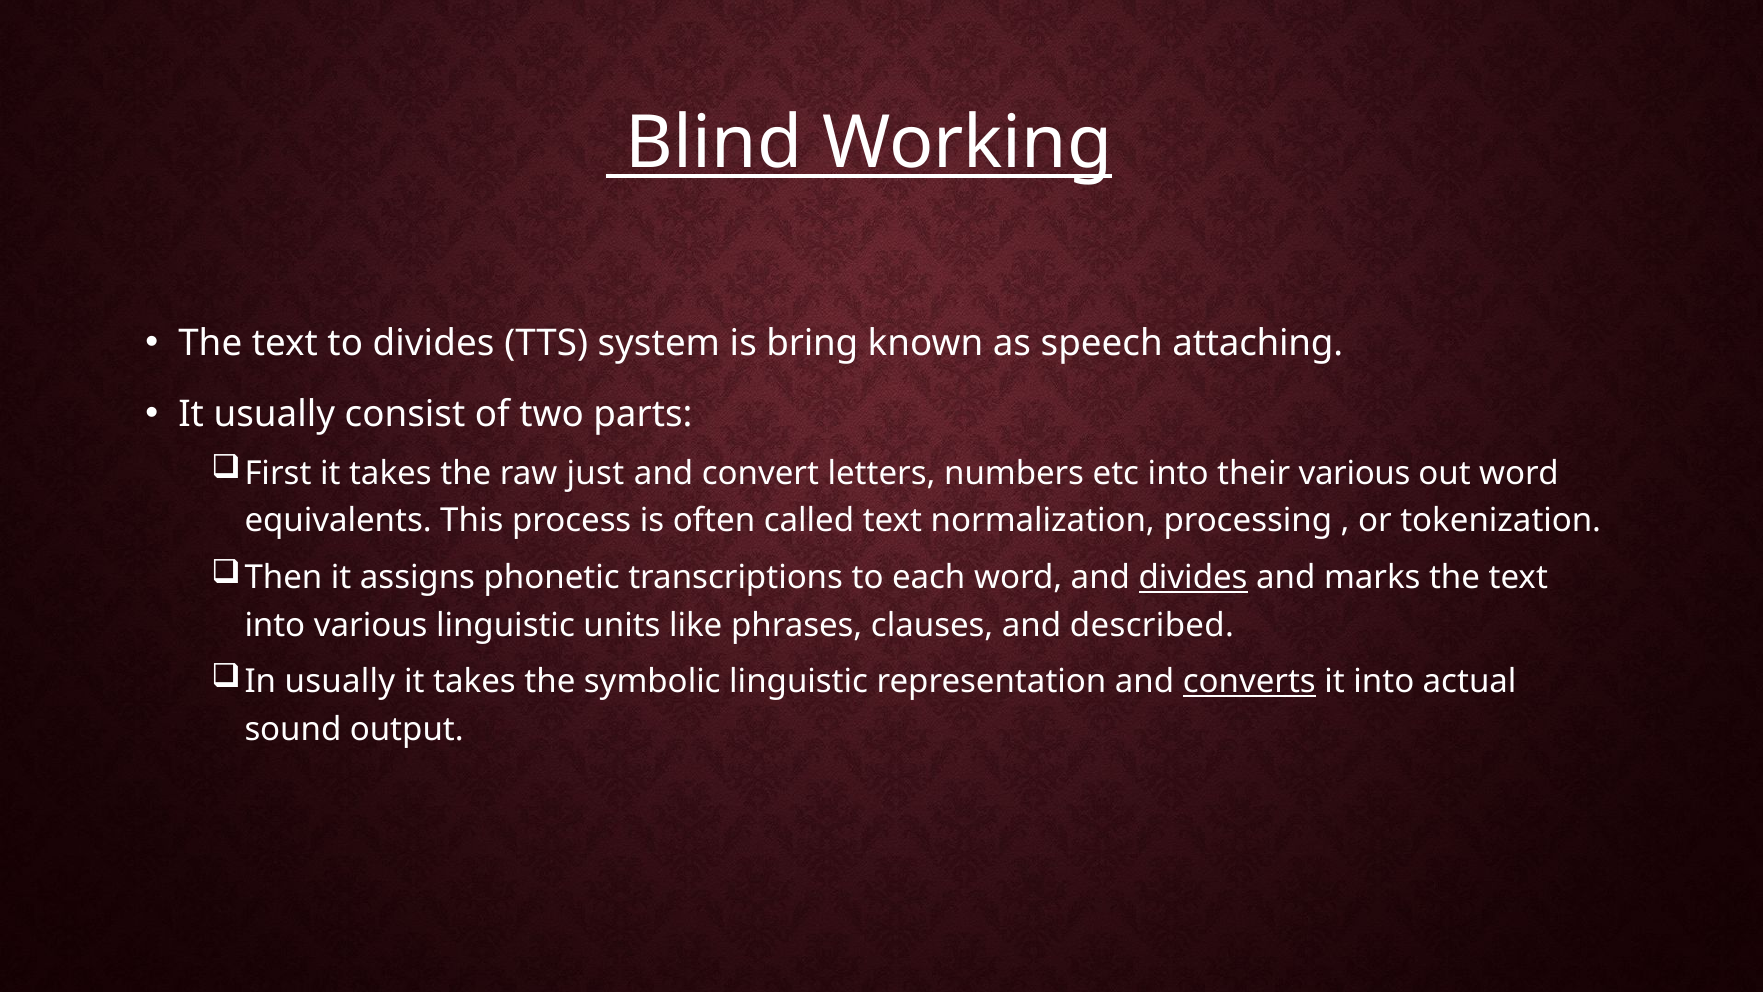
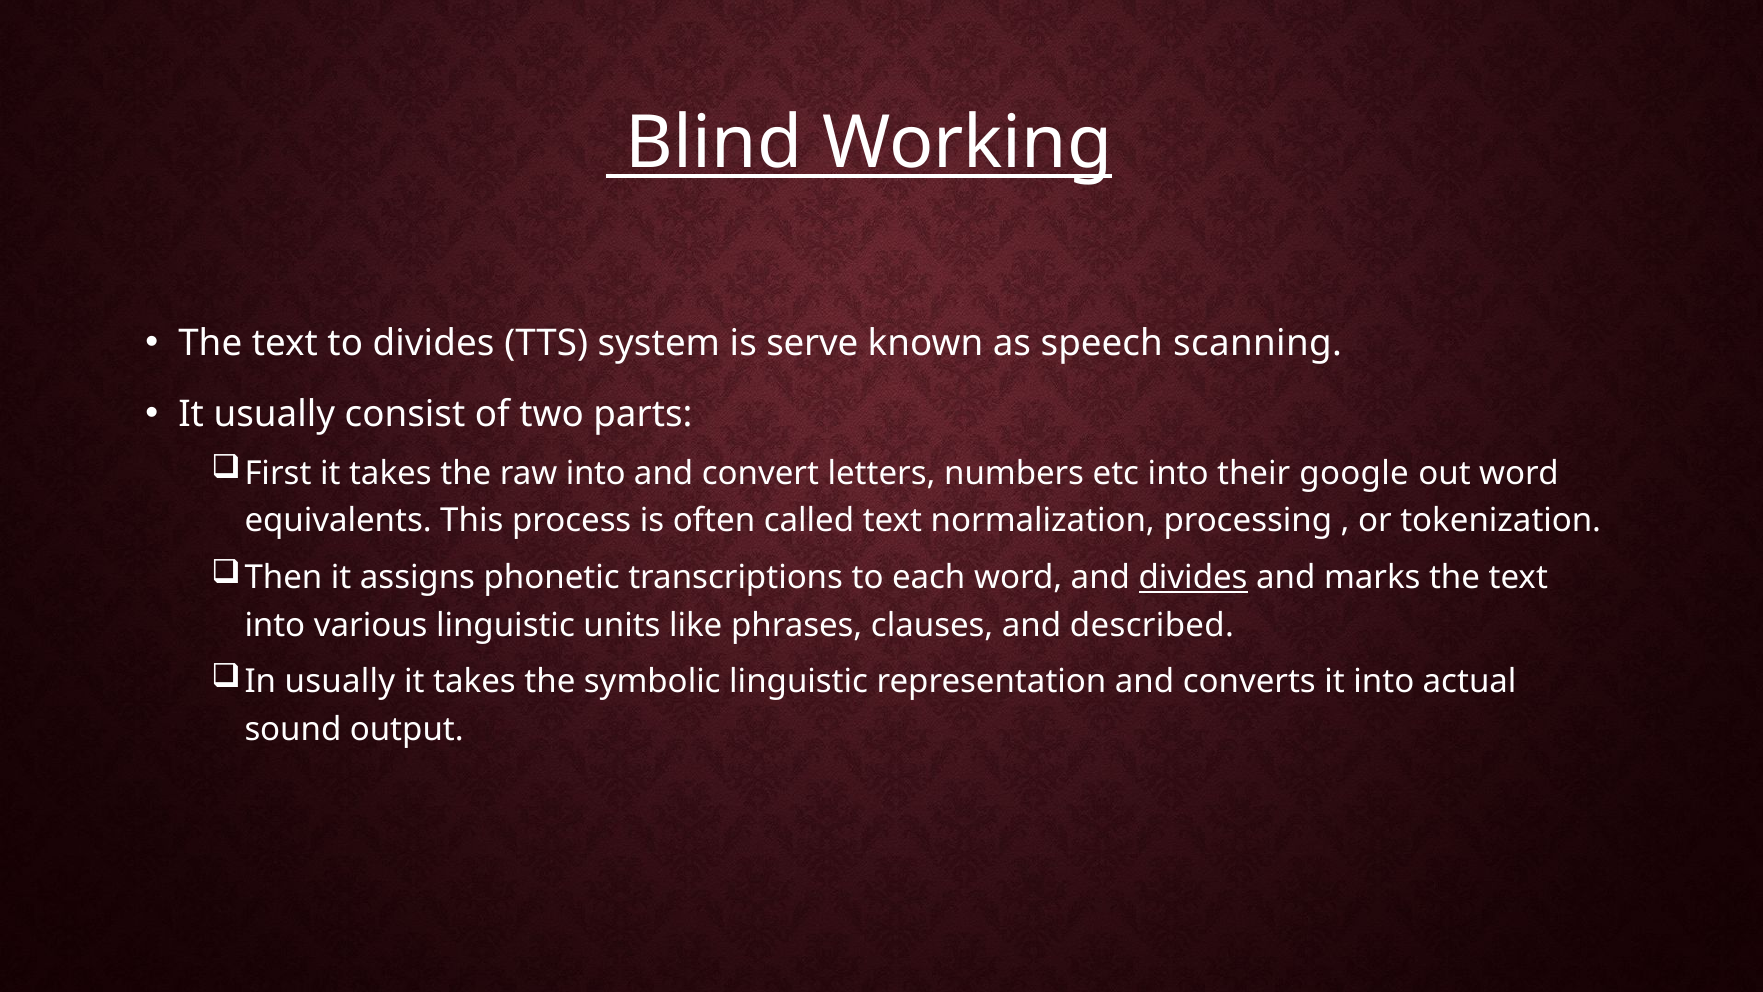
bring: bring -> serve
attaching: attaching -> scanning
raw just: just -> into
their various: various -> google
converts underline: present -> none
